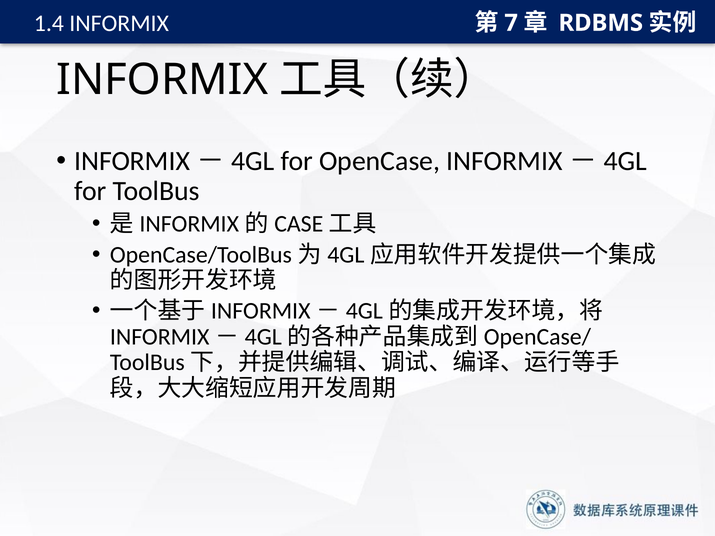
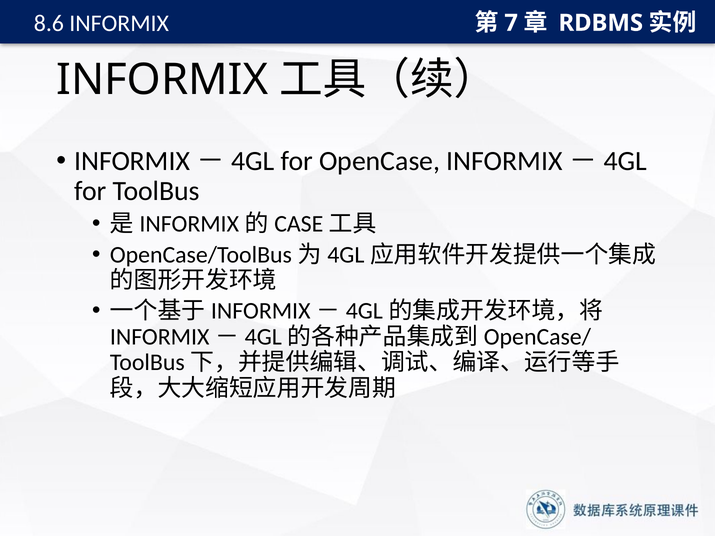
1.4: 1.4 -> 8.6
